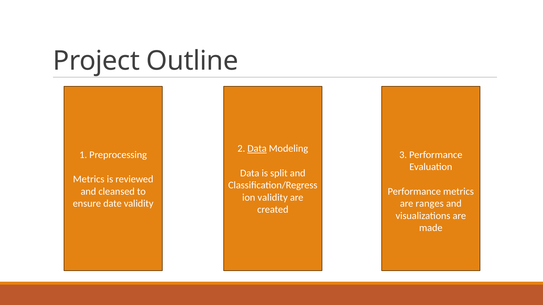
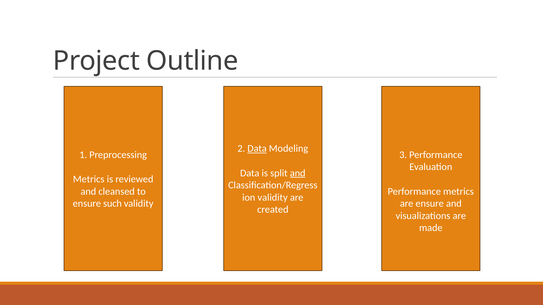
and at (298, 173) underline: none -> present
date: date -> such
are ranges: ranges -> ensure
